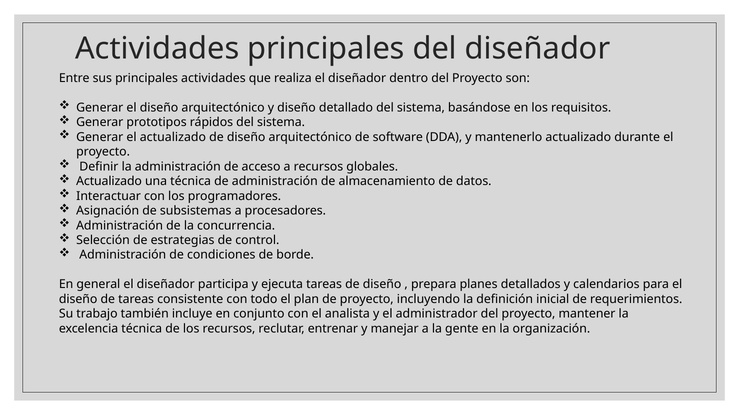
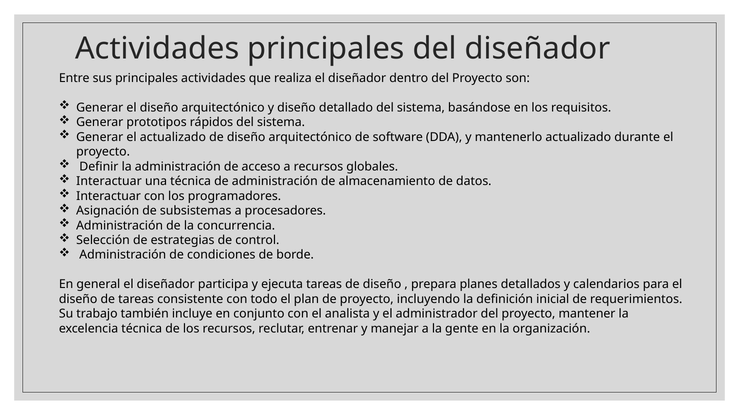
Actualizado at (109, 182): Actualizado -> Interactuar
